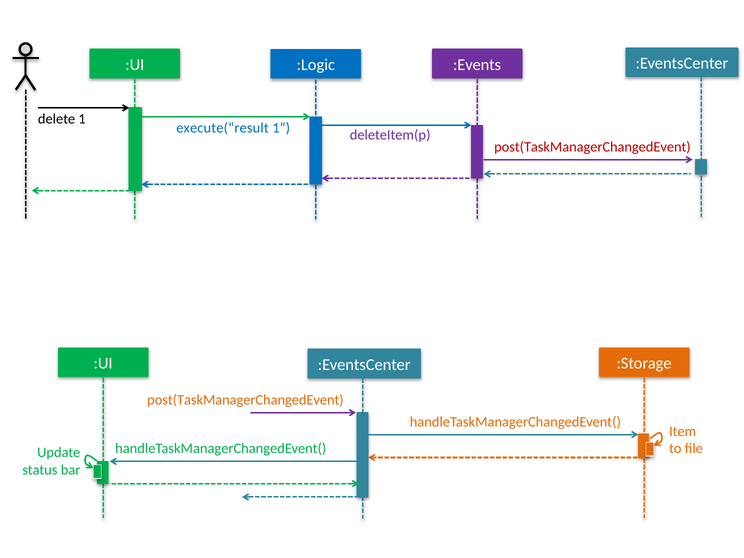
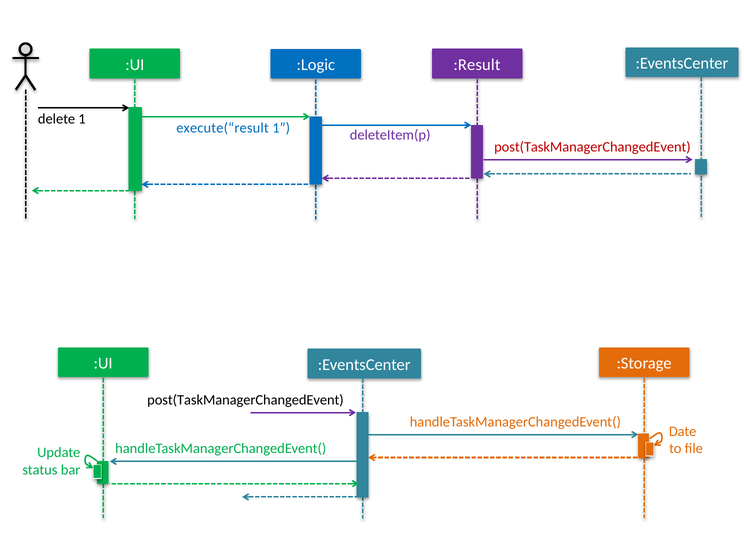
:Events: :Events -> :Result
post(TaskManagerChangedEvent at (245, 400) colour: orange -> black
Item: Item -> Date
